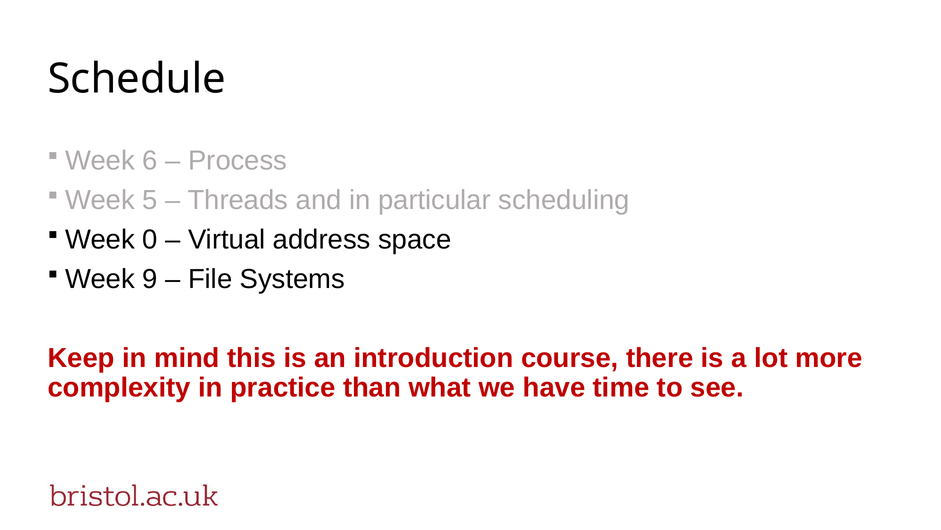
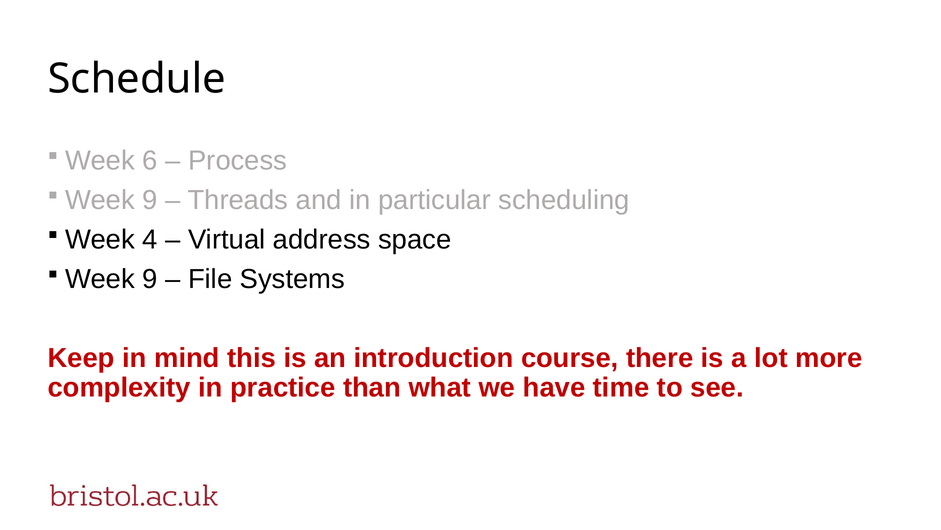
5 at (150, 200): 5 -> 9
0: 0 -> 4
